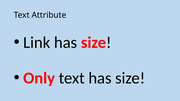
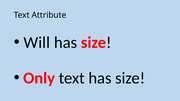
Link: Link -> Will
